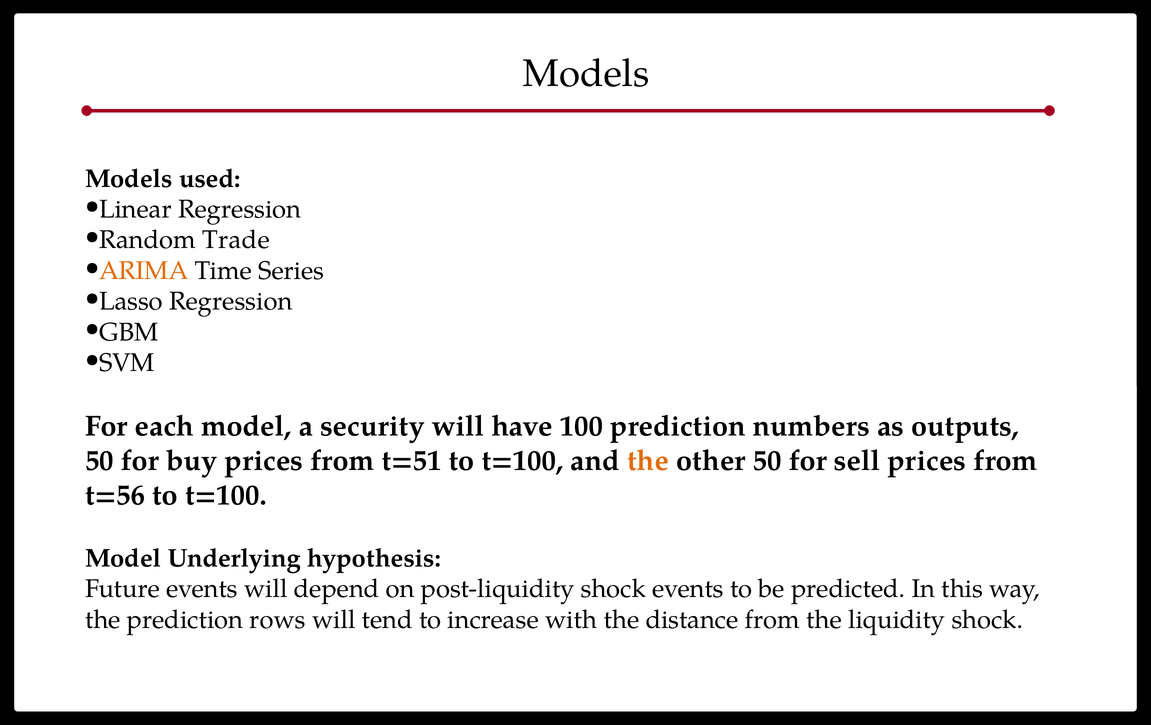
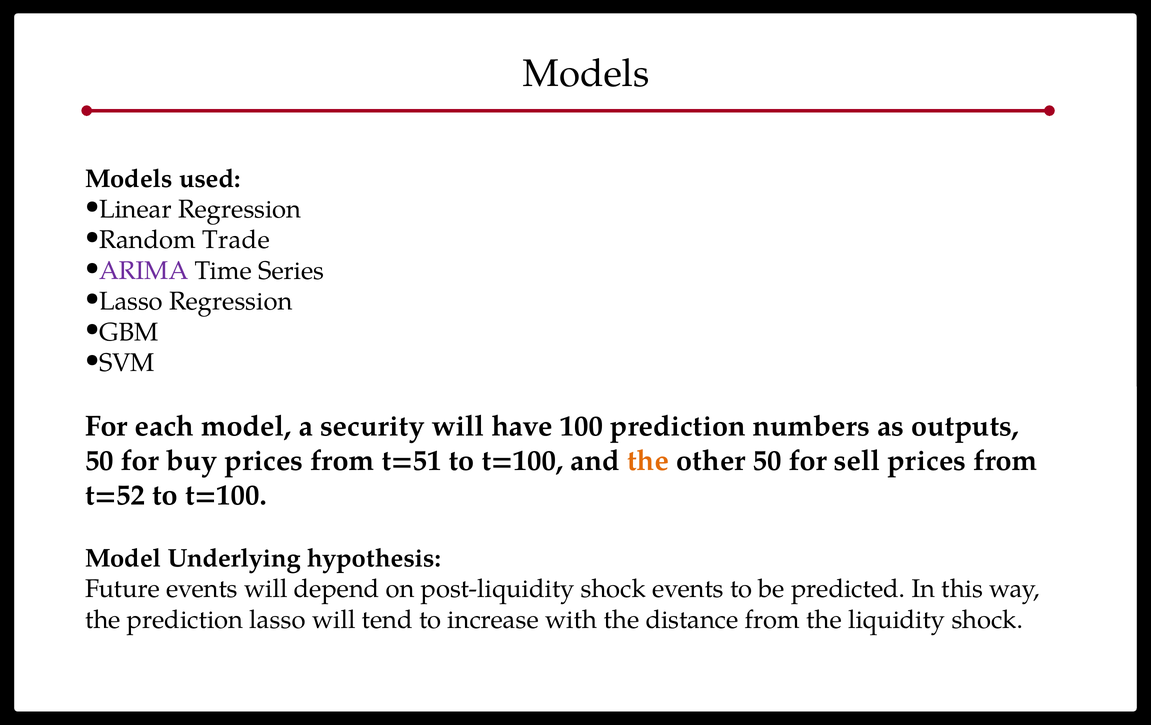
ARIMA colour: orange -> purple
t=56: t=56 -> t=52
prediction rows: rows -> lasso
